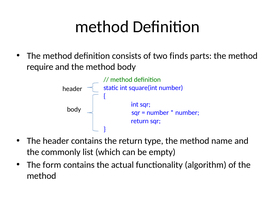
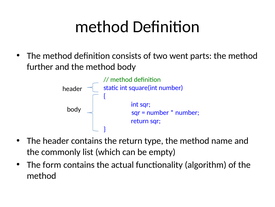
finds: finds -> went
require: require -> further
